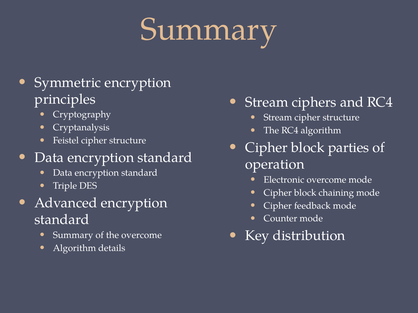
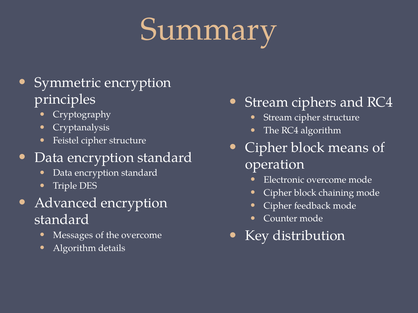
parties: parties -> means
Summary at (73, 235): Summary -> Messages
